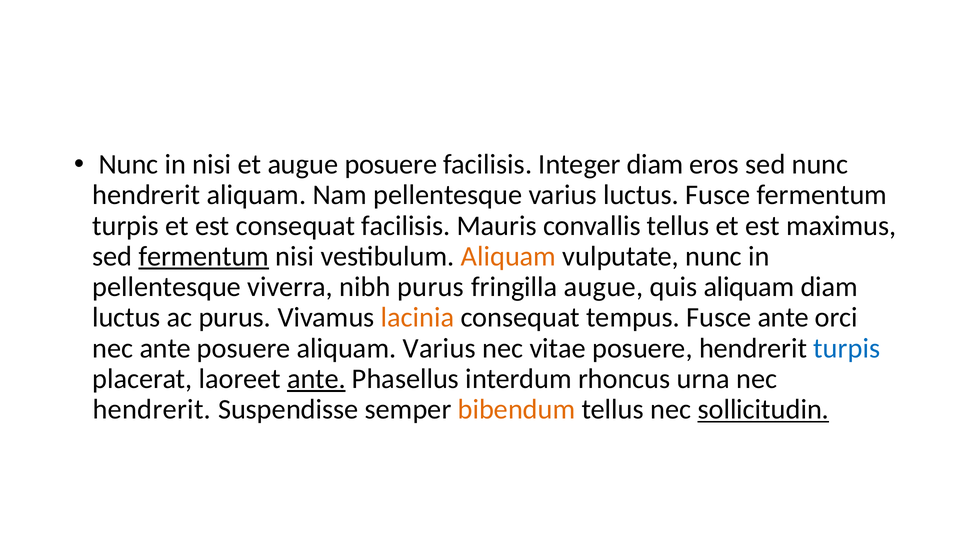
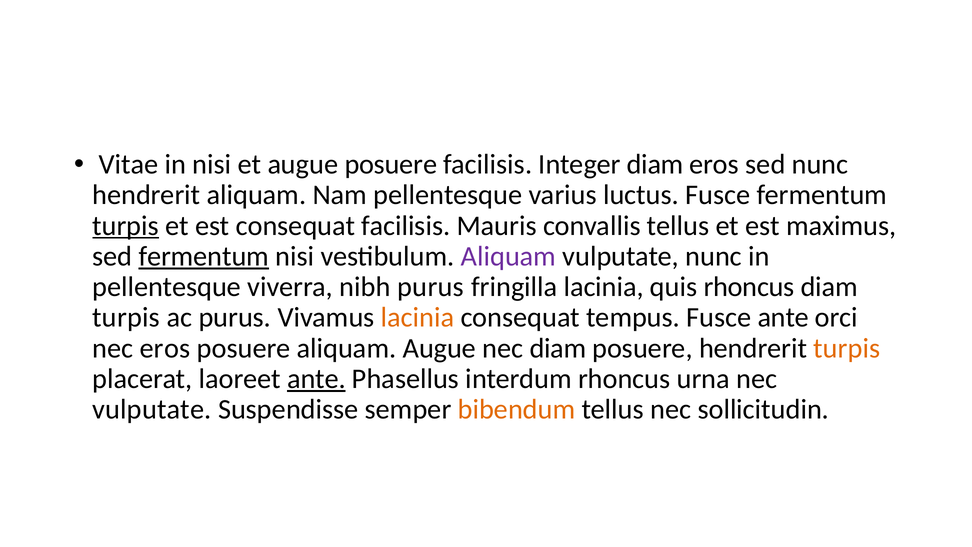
Nunc at (128, 164): Nunc -> Vitae
turpis at (126, 226) underline: none -> present
Aliquam at (508, 256) colour: orange -> purple
fringilla augue: augue -> lacinia
quis aliquam: aliquam -> rhoncus
luctus at (126, 317): luctus -> turpis
nec ante: ante -> eros
aliquam Varius: Varius -> Augue
nec vitae: vitae -> diam
turpis at (847, 348) colour: blue -> orange
hendrerit at (152, 409): hendrerit -> vulputate
sollicitudin underline: present -> none
